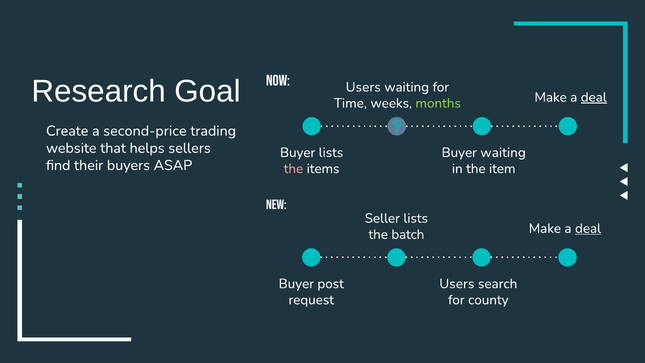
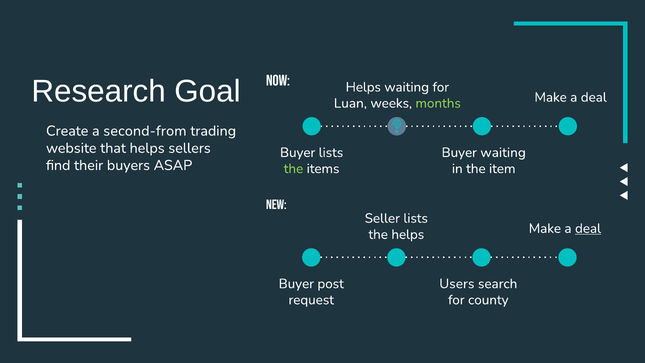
Users at (363, 87): Users -> Helps
Time: Time -> Luan
deal at (594, 97) underline: present -> none
second-price: second-price -> second-from
the at (293, 169) colour: pink -> light green
the batch: batch -> helps
